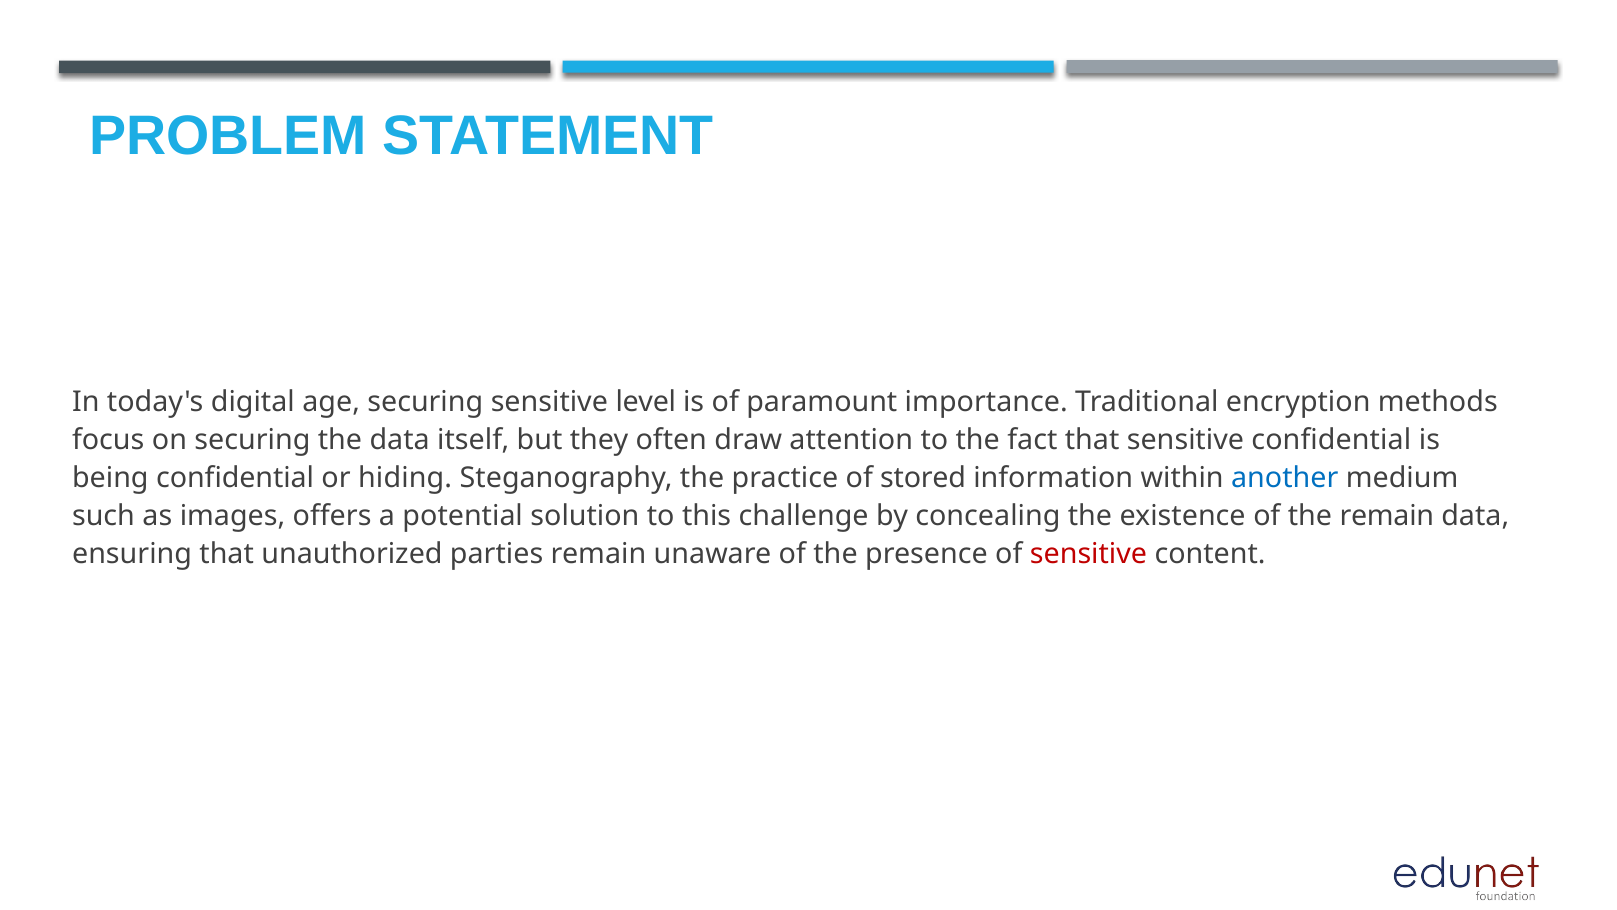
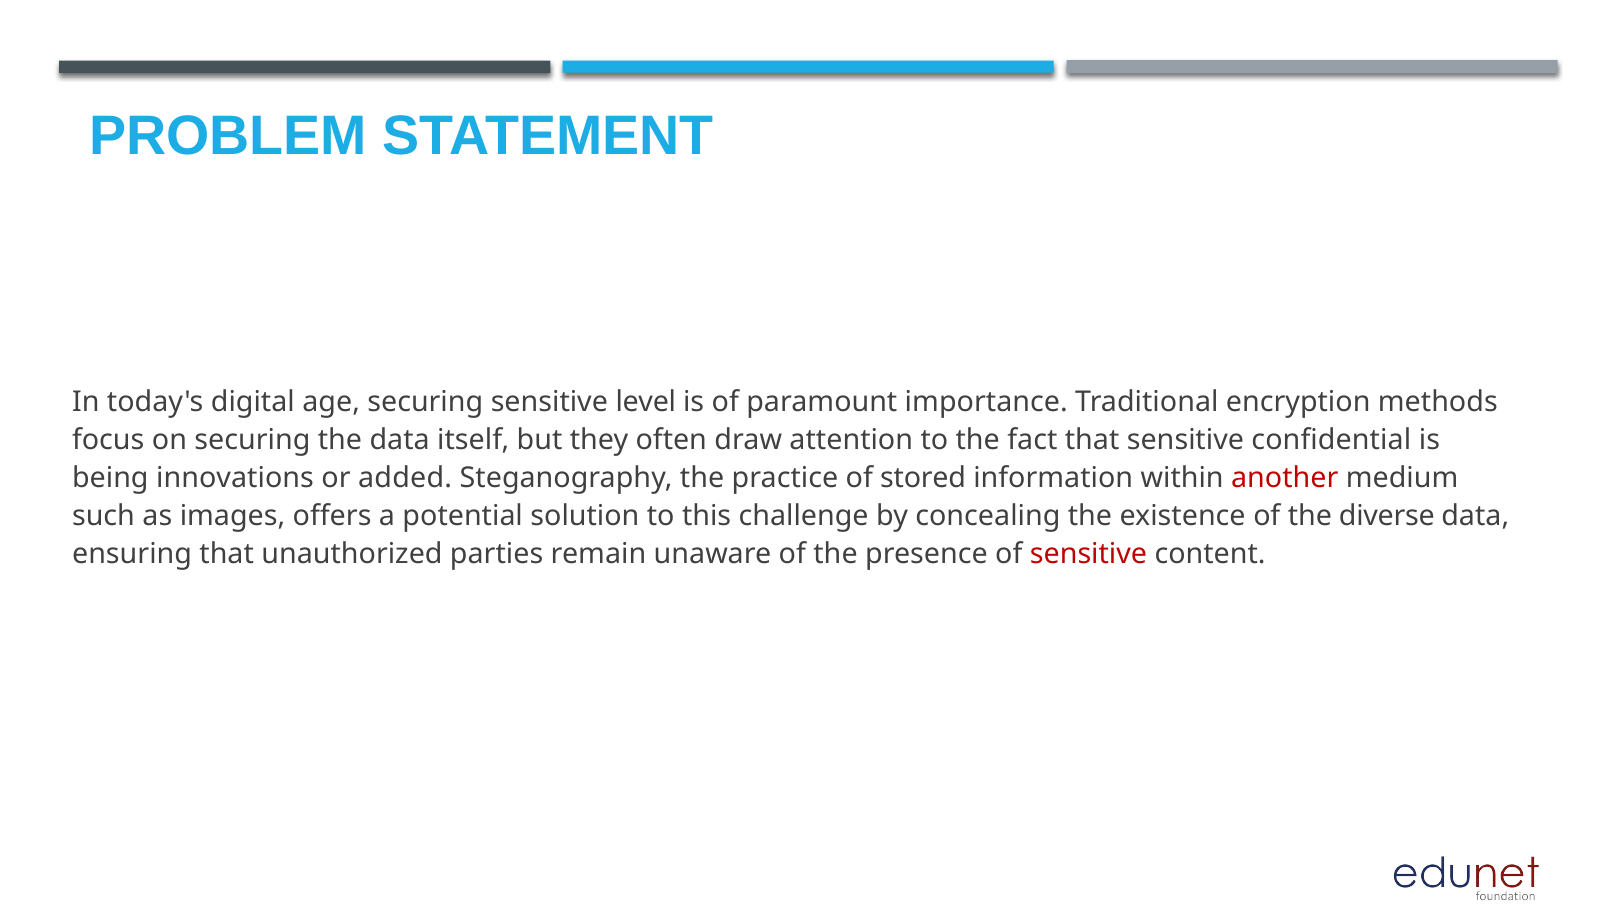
being confidential: confidential -> innovations
hiding: hiding -> added
another colour: blue -> red
the remain: remain -> diverse
